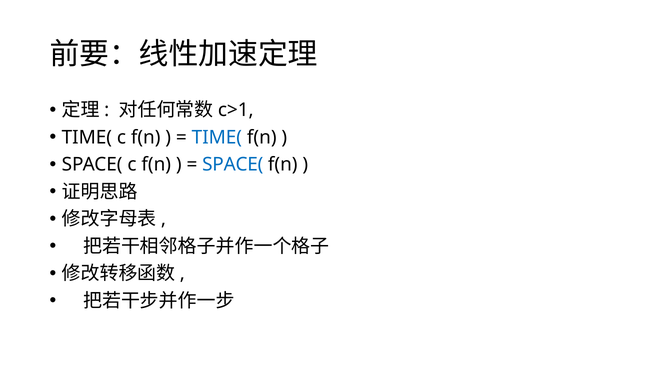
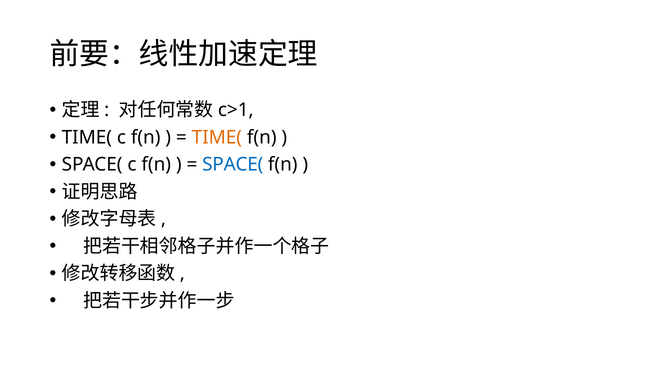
TIME( at (217, 137) colour: blue -> orange
